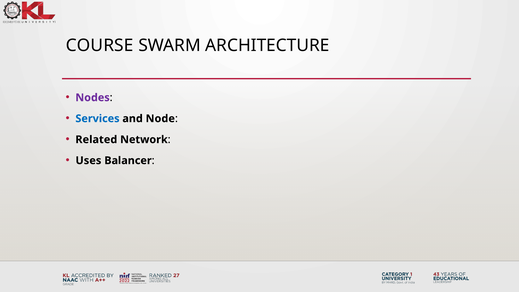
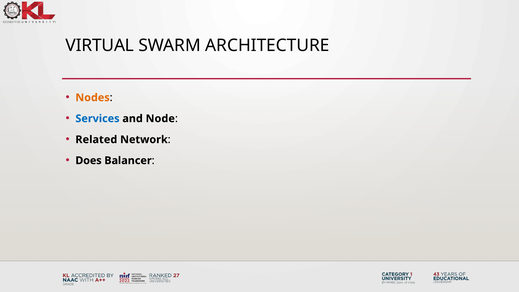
COURSE: COURSE -> VIRTUAL
Nodes colour: purple -> orange
Uses: Uses -> Does
